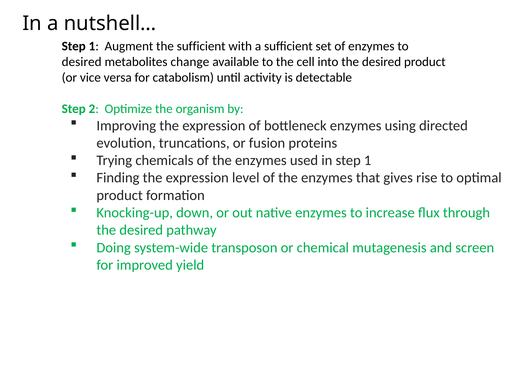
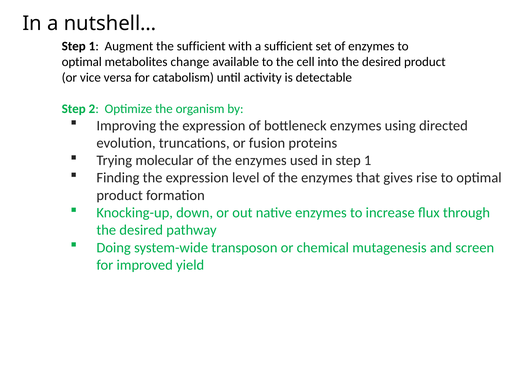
desired at (82, 62): desired -> optimal
chemicals: chemicals -> molecular
